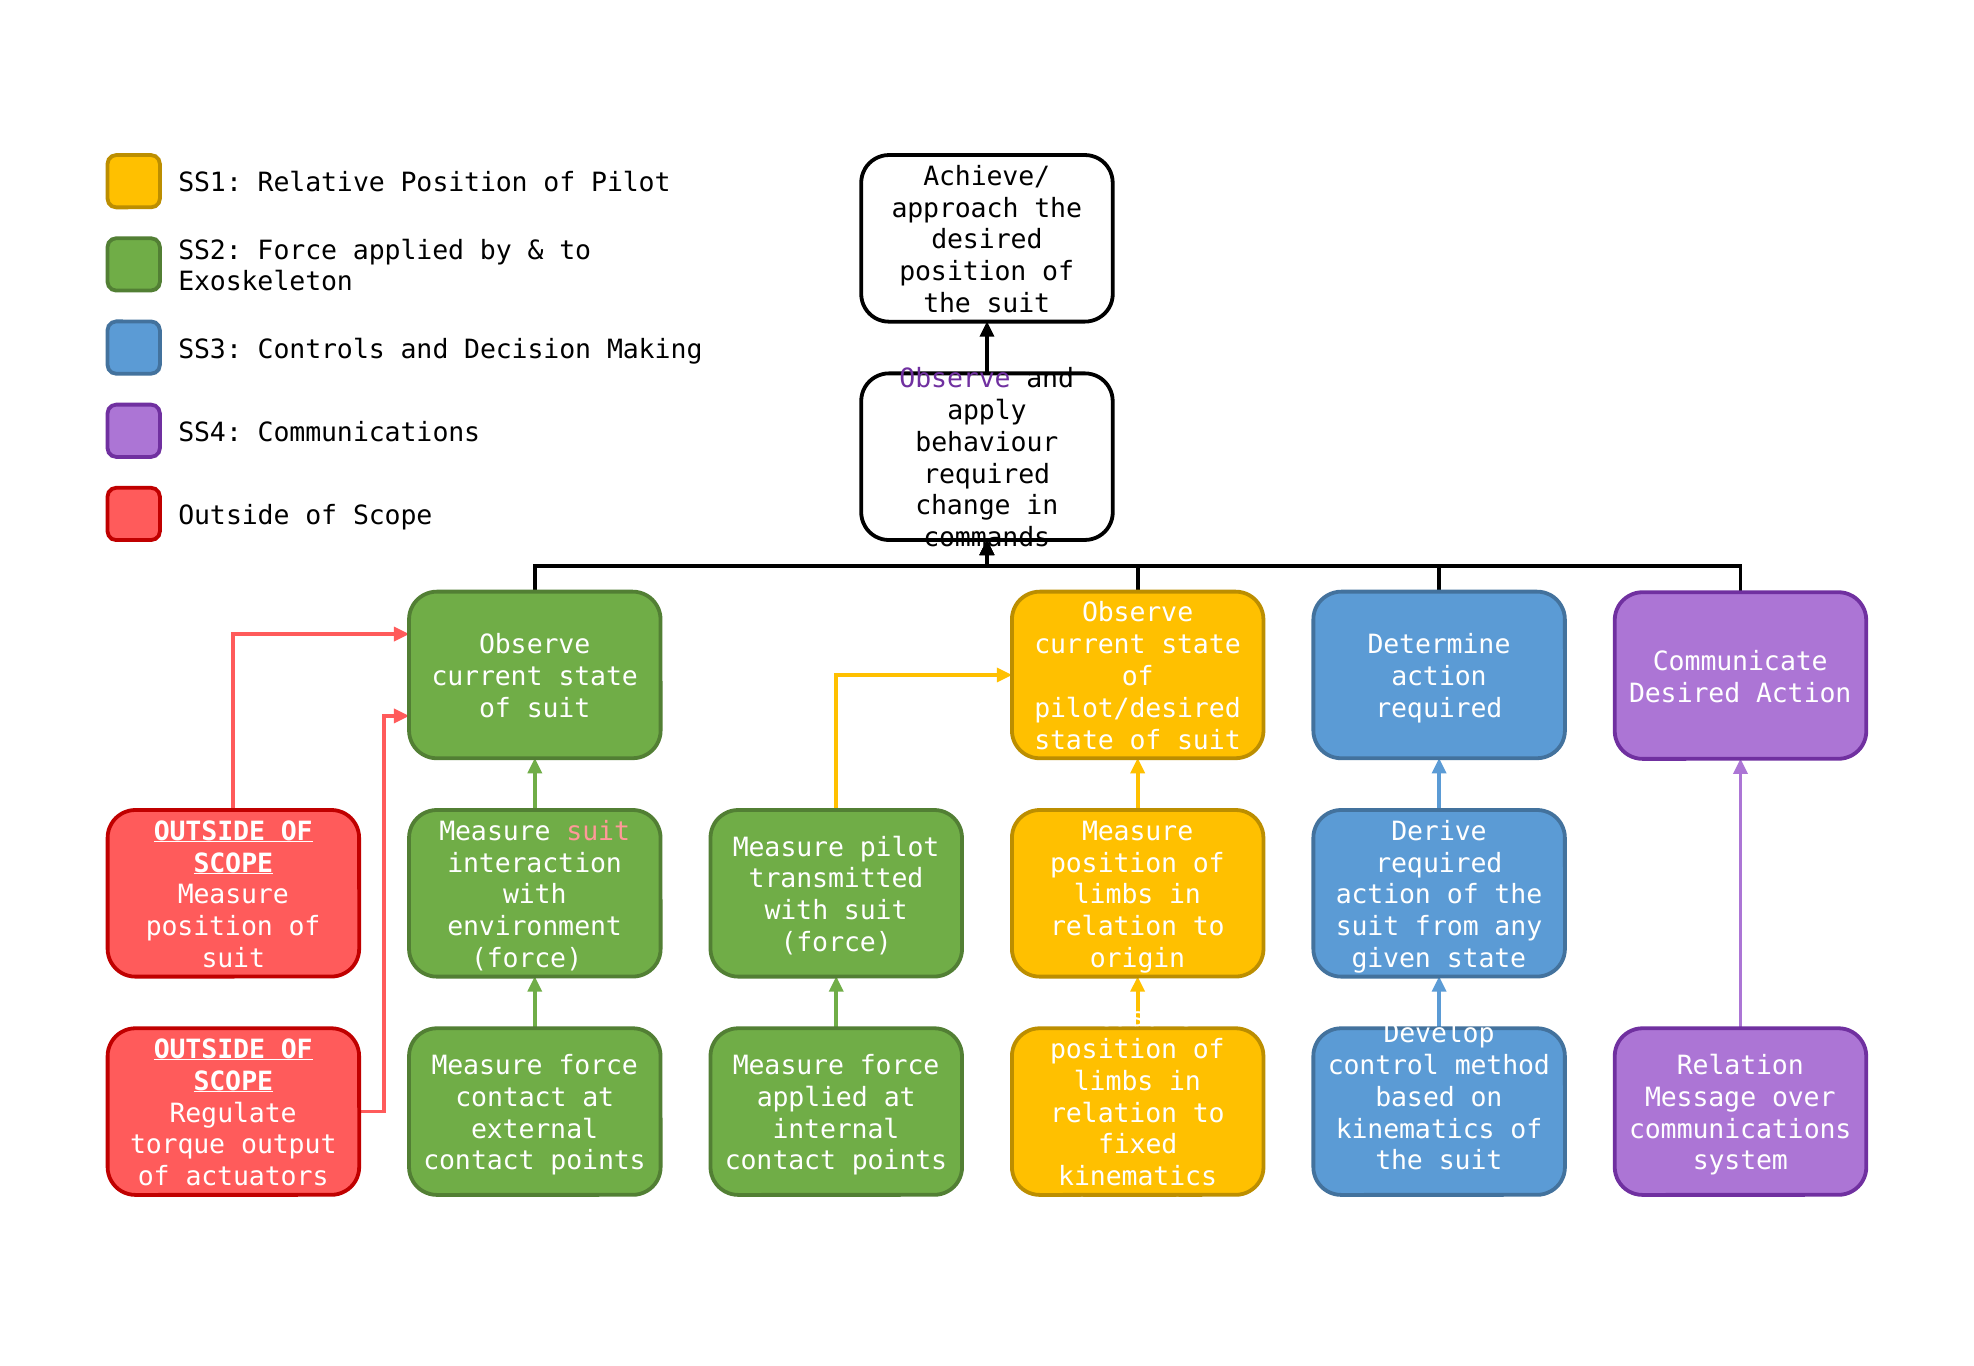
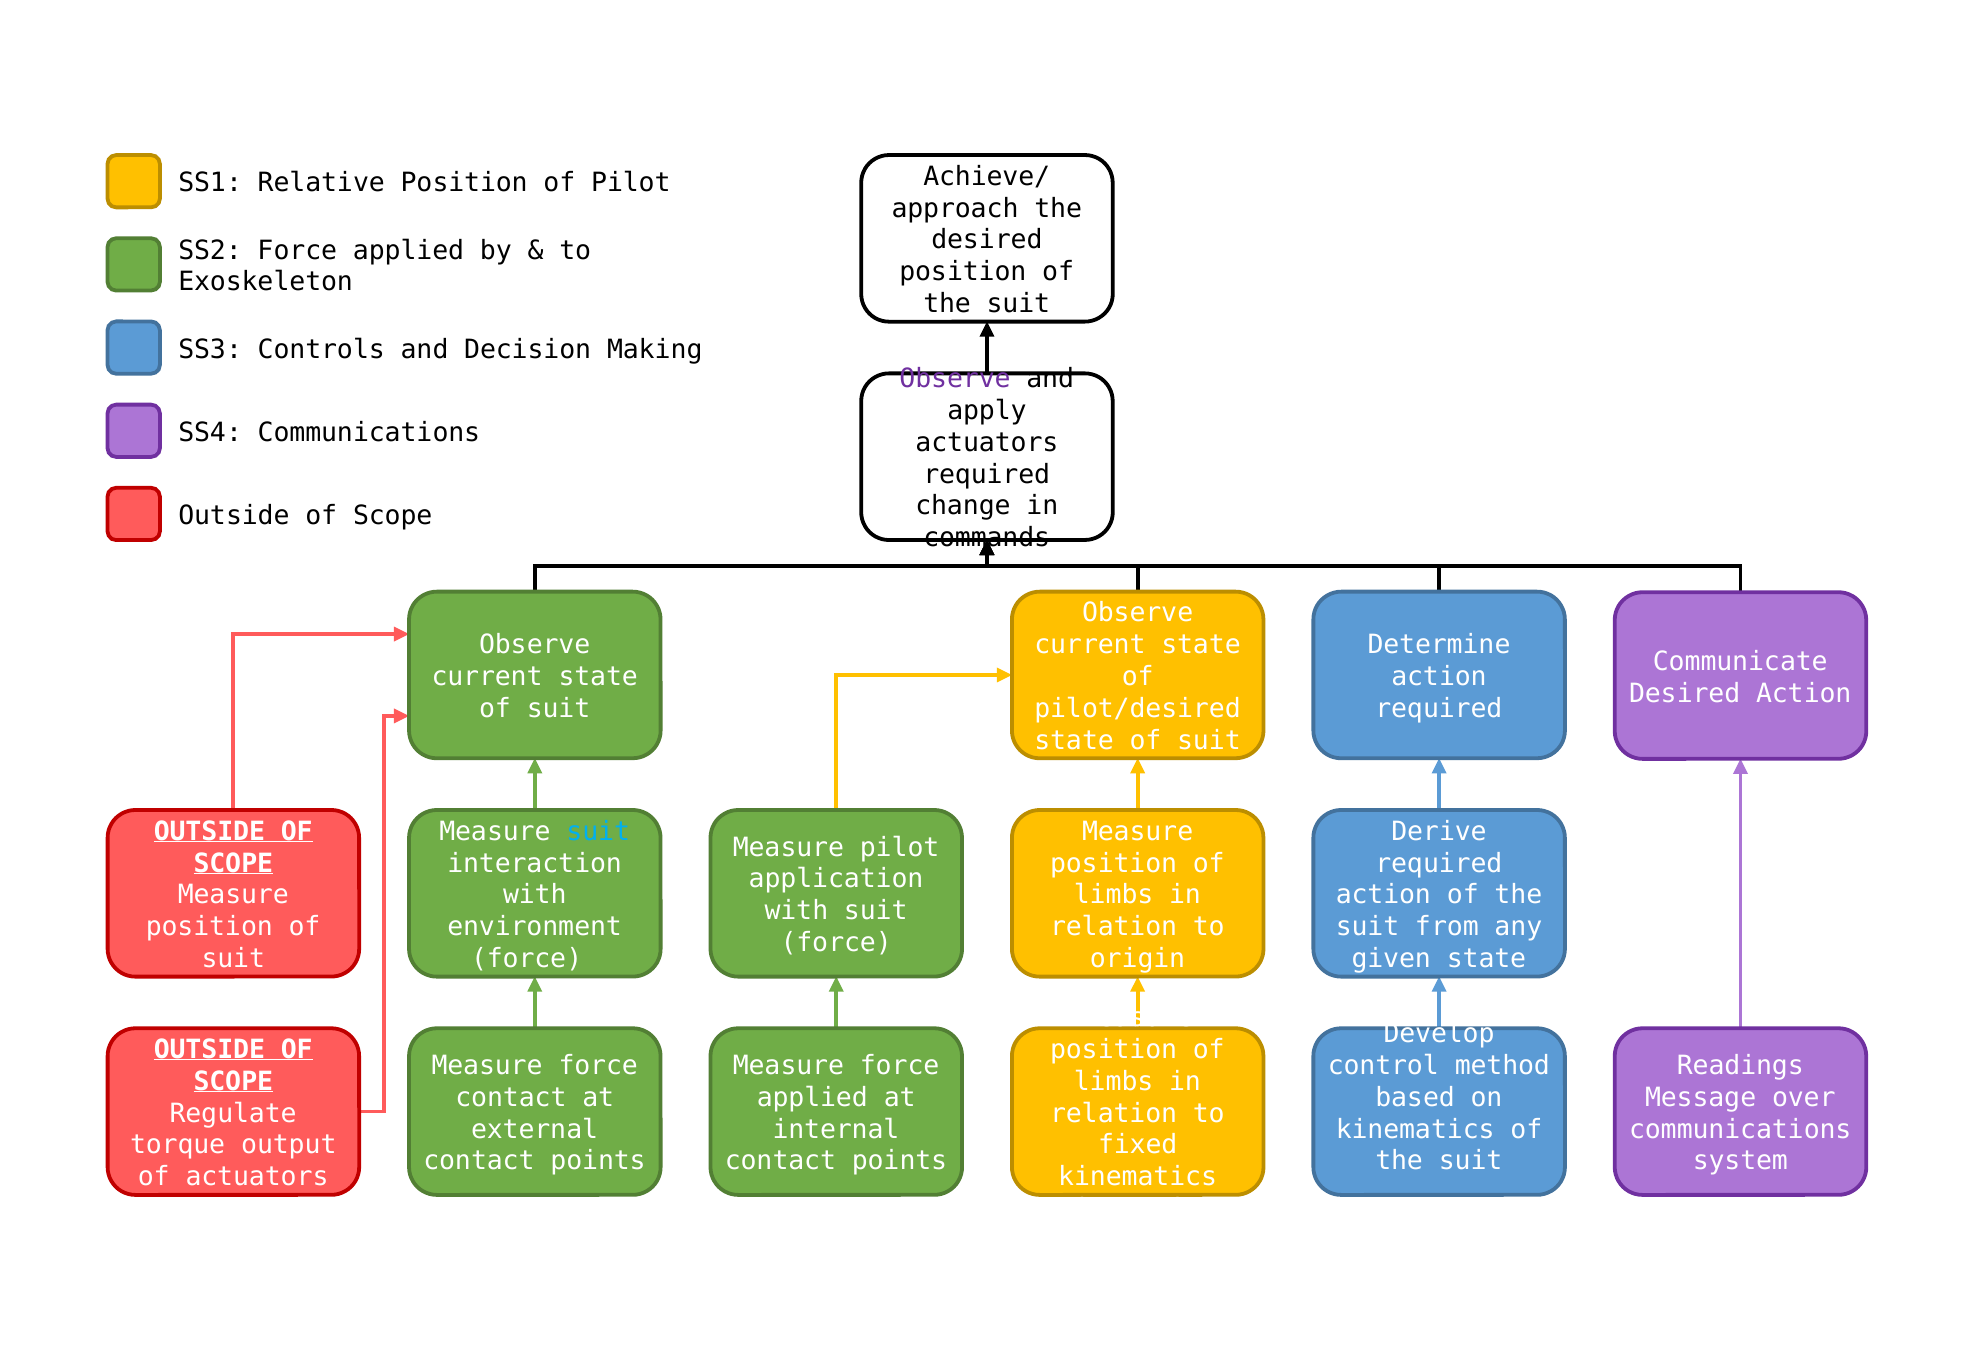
behaviour at (987, 443): behaviour -> actuators
suit at (598, 832) colour: pink -> light blue
transmitted: transmitted -> application
Relation at (1740, 1066): Relation -> Readings
